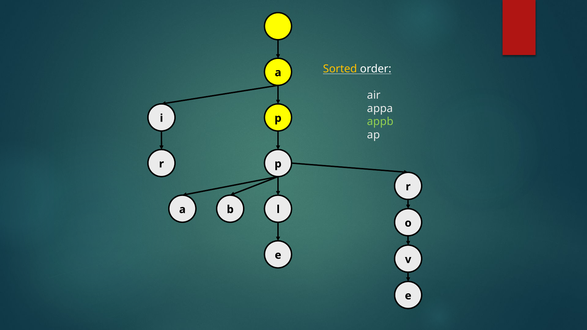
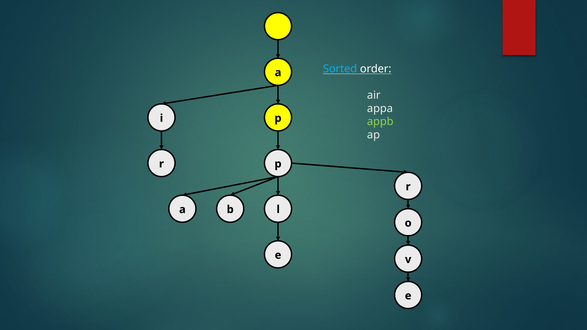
Sorted colour: yellow -> light blue
